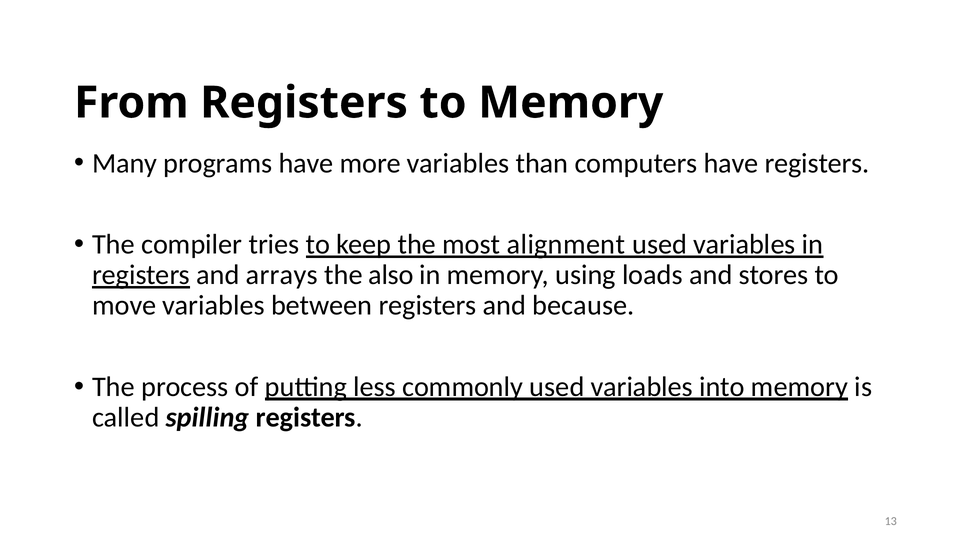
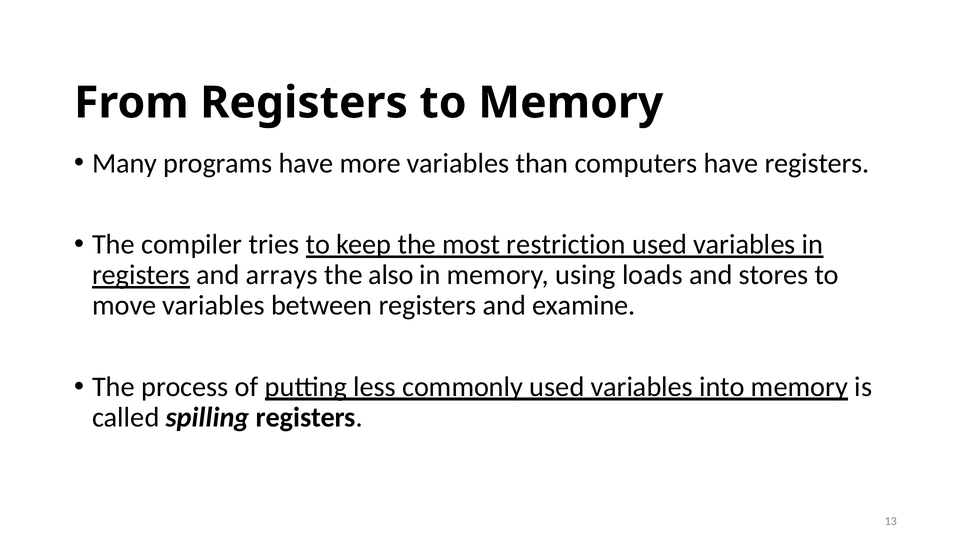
alignment: alignment -> restriction
because: because -> examine
